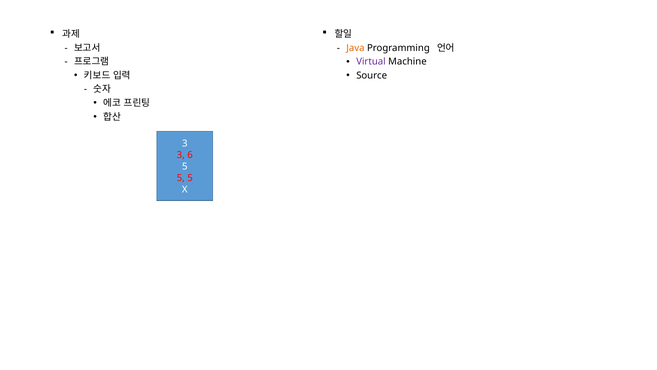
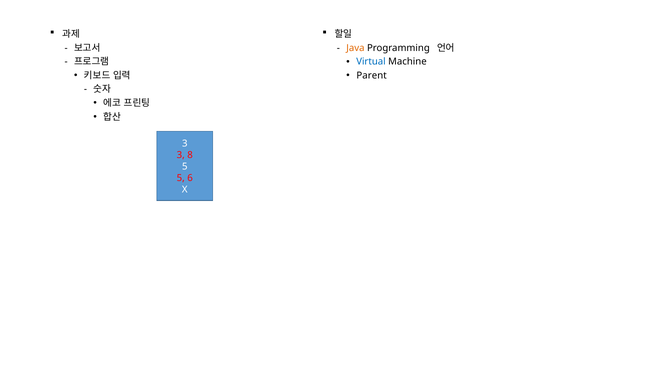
Virtual colour: purple -> blue
Source: Source -> Parent
6: 6 -> 8
5 at (190, 178): 5 -> 6
